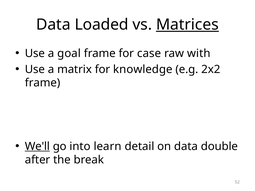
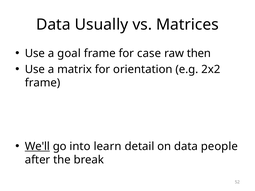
Loaded: Loaded -> Usually
Matrices underline: present -> none
with: with -> then
knowledge: knowledge -> orientation
double: double -> people
